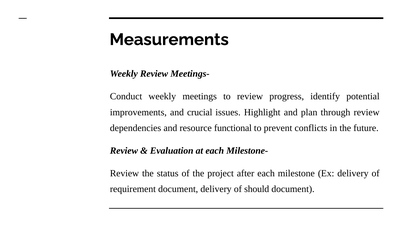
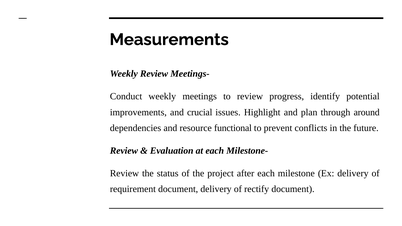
through review: review -> around
should: should -> rectify
